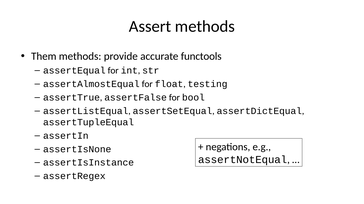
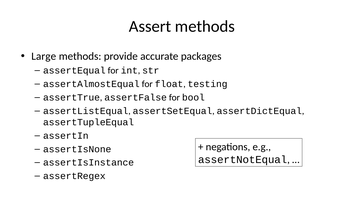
Them: Them -> Large
functools: functools -> packages
